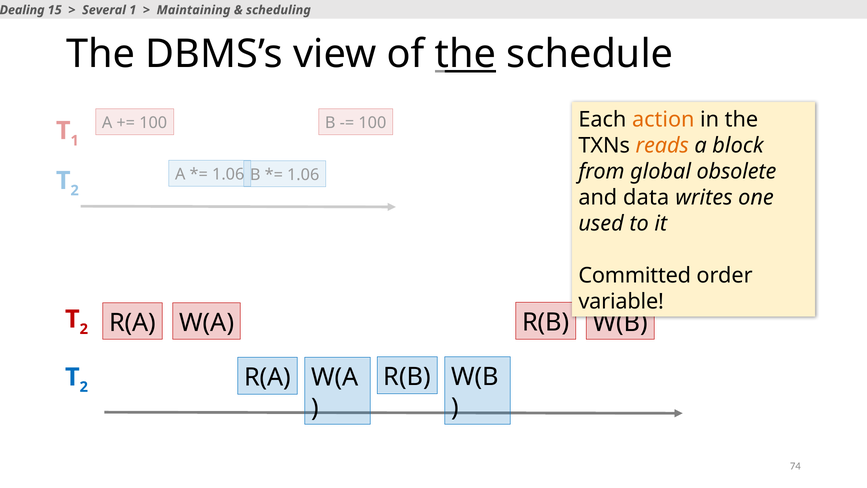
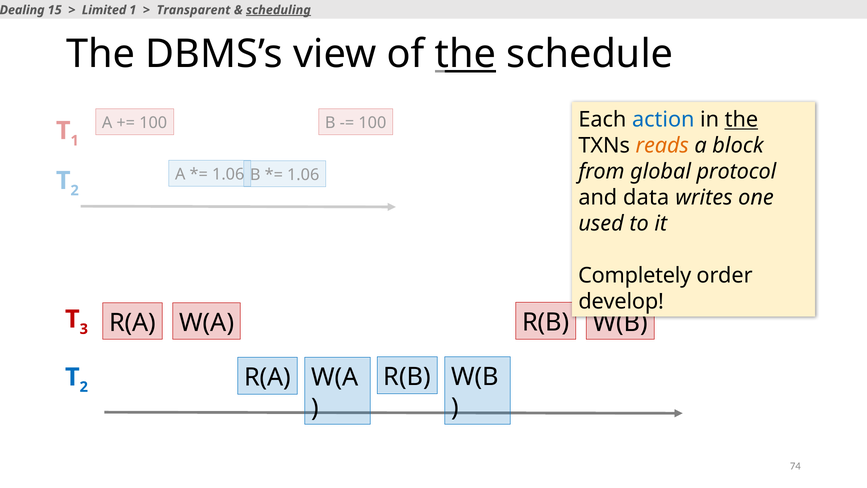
Several: Several -> Limited
Maintaining: Maintaining -> Transparent
scheduling underline: none -> present
action colour: orange -> blue
the at (741, 120) underline: none -> present
obsolete: obsolete -> protocol
Committed: Committed -> Completely
variable: variable -> develop
2 at (84, 329): 2 -> 3
